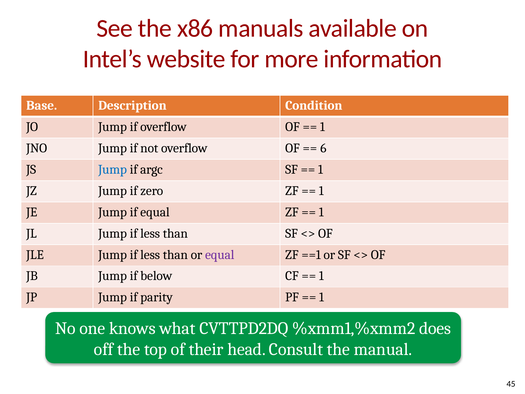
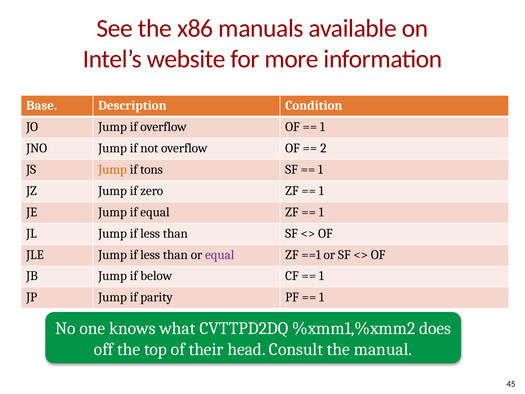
6: 6 -> 2
Jump at (113, 169) colour: blue -> orange
argc: argc -> tons
